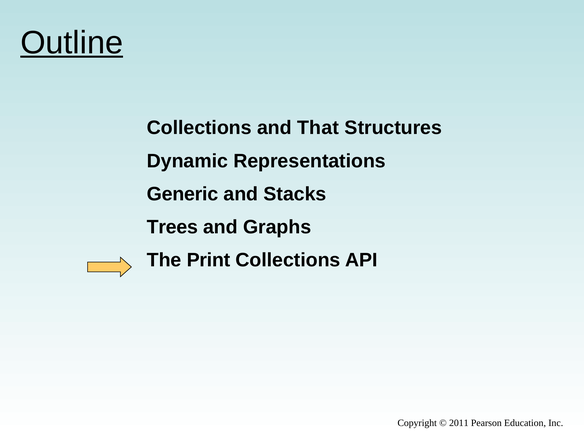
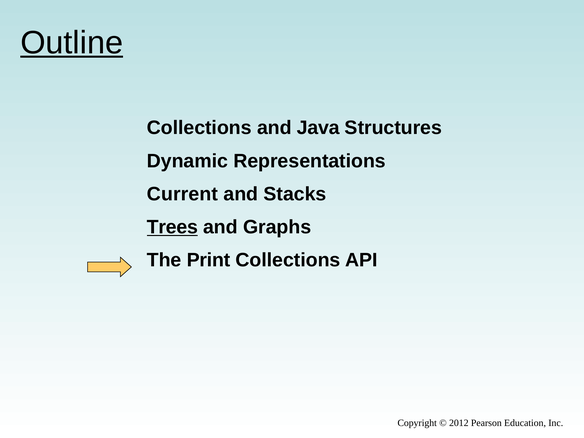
That: That -> Java
Generic: Generic -> Current
Trees underline: none -> present
2011: 2011 -> 2012
